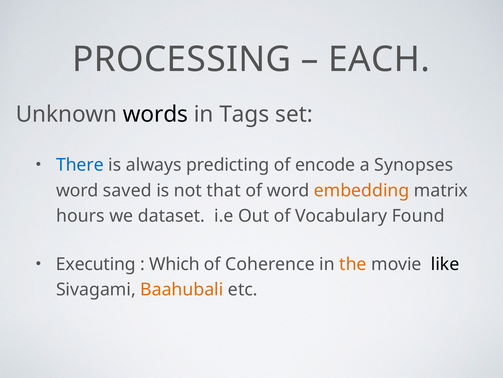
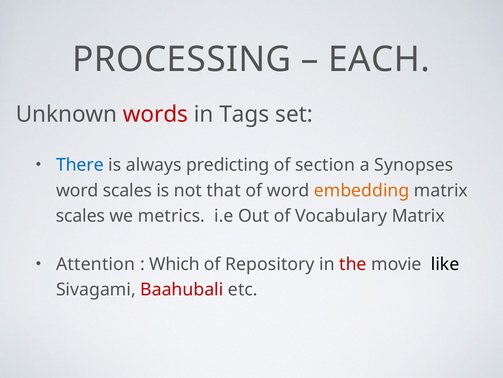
words colour: black -> red
encode: encode -> section
word saved: saved -> scales
hours at (80, 216): hours -> scales
dataset: dataset -> metrics
Vocabulary Found: Found -> Matrix
Executing: Executing -> Attention
Coherence: Coherence -> Repository
the colour: orange -> red
Baahubali colour: orange -> red
